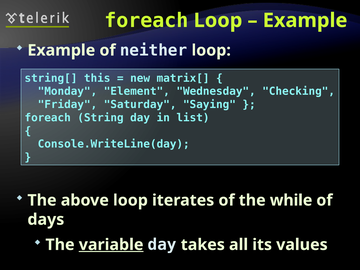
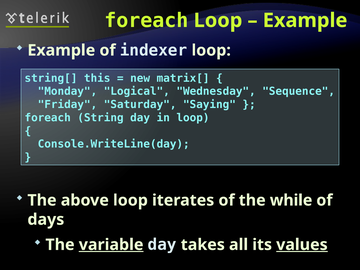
neither: neither -> indexer
Element: Element -> Logical
Checking: Checking -> Sequence
in list: list -> loop
values underline: none -> present
